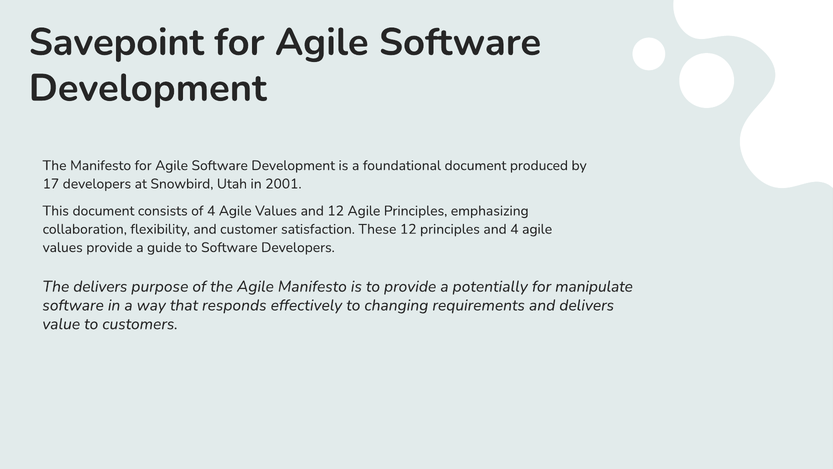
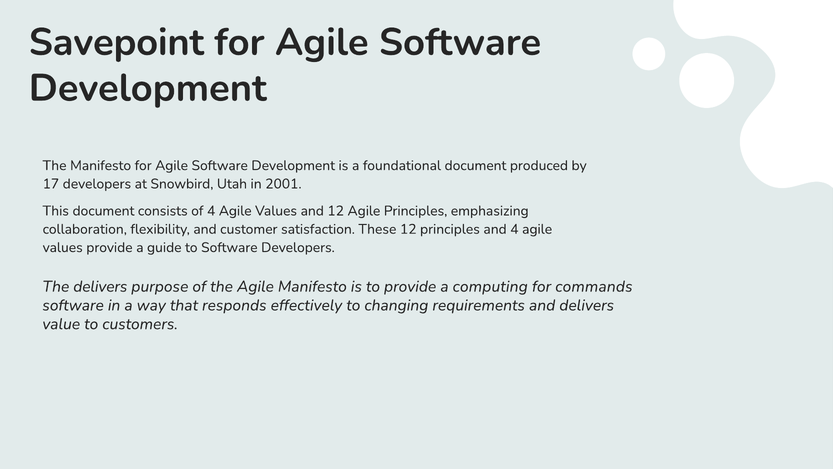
potentially: potentially -> computing
manipulate: manipulate -> commands
